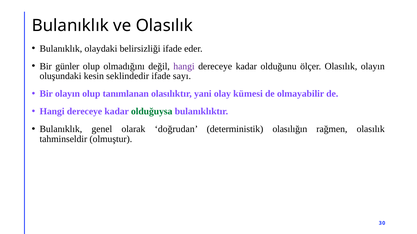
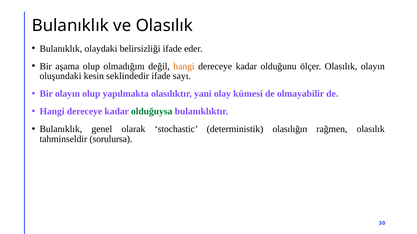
günler: günler -> aşama
hangi at (184, 66) colour: purple -> orange
tanımlanan: tanımlanan -> yapılmakta
doğrudan: doğrudan -> stochastic
olmuştur: olmuştur -> sorulursa
